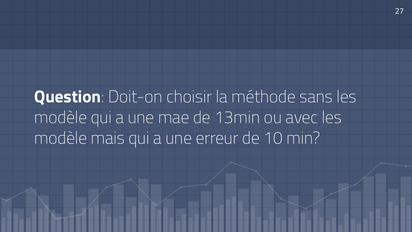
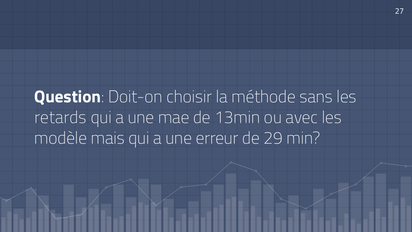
modèle at (61, 117): modèle -> retards
10: 10 -> 29
